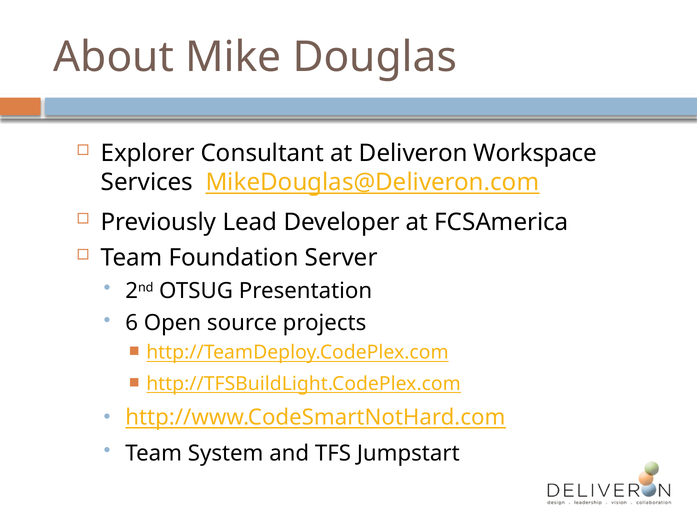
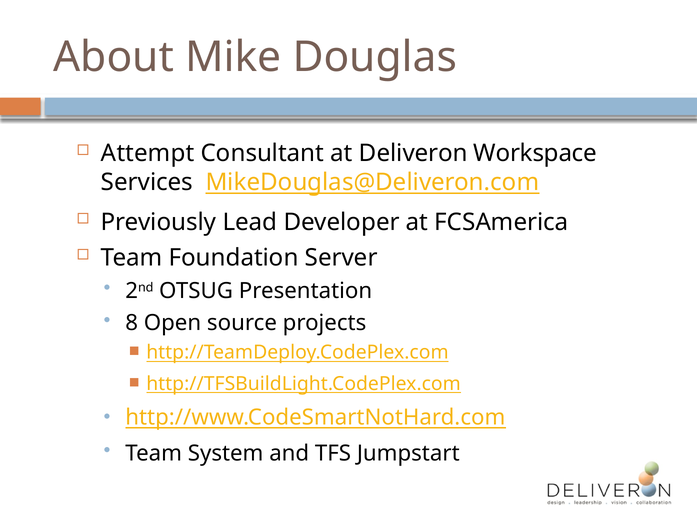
Explorer: Explorer -> Attempt
6: 6 -> 8
